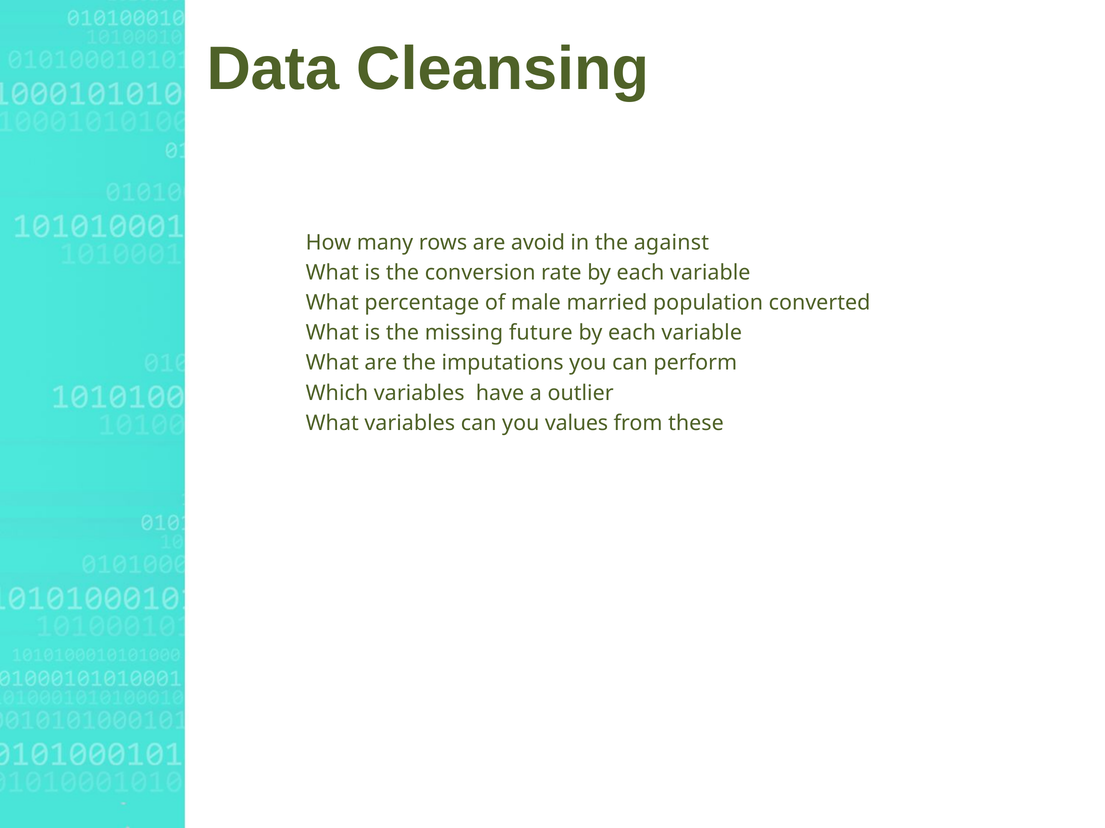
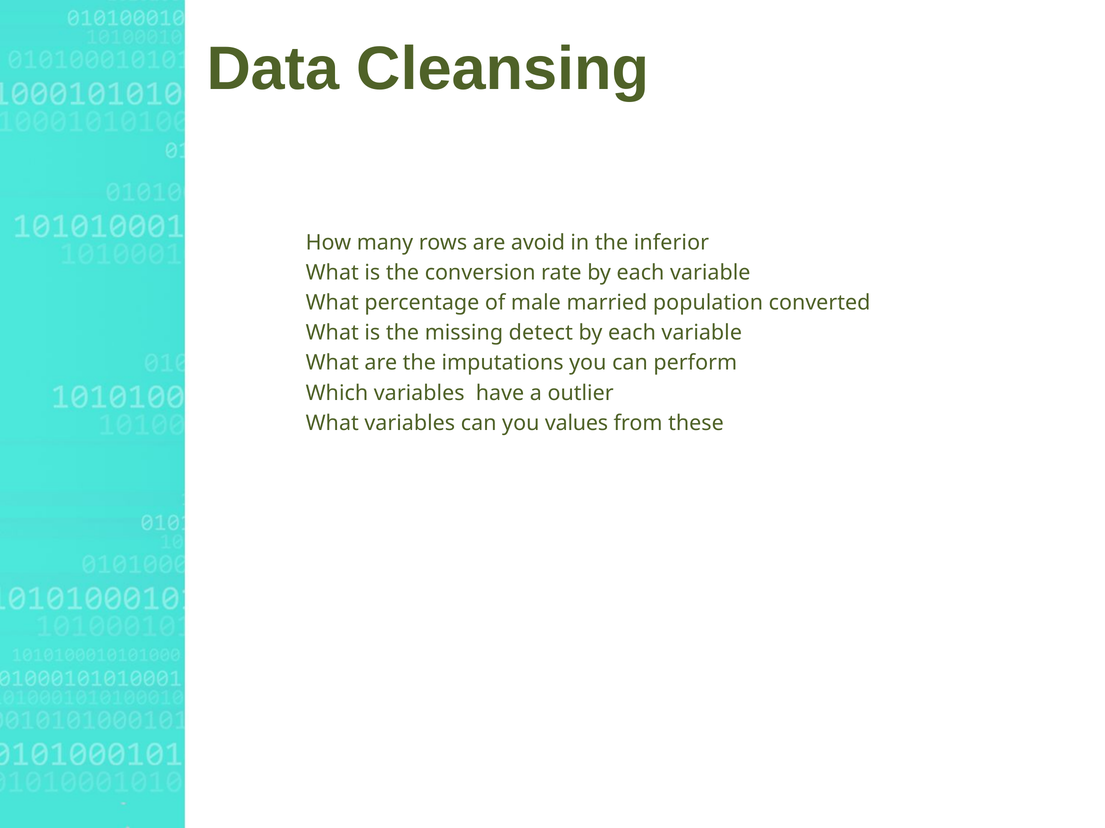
against: against -> inferior
future: future -> detect
